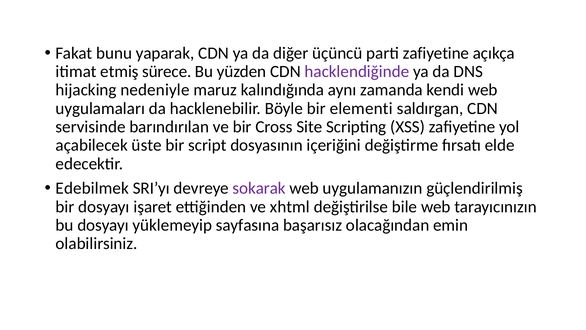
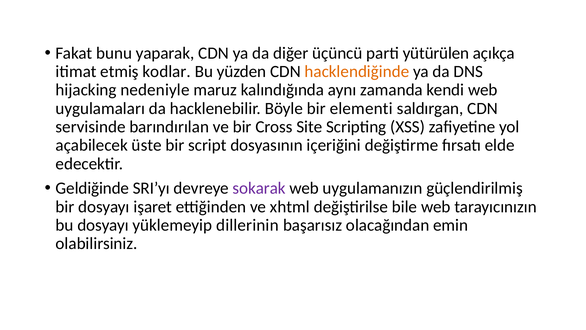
parti zafiyetine: zafiyetine -> yütürülen
sürece: sürece -> kodlar
hacklendiğinde colour: purple -> orange
Edebilmek: Edebilmek -> Geldiğinde
sayfasına: sayfasına -> dillerinin
